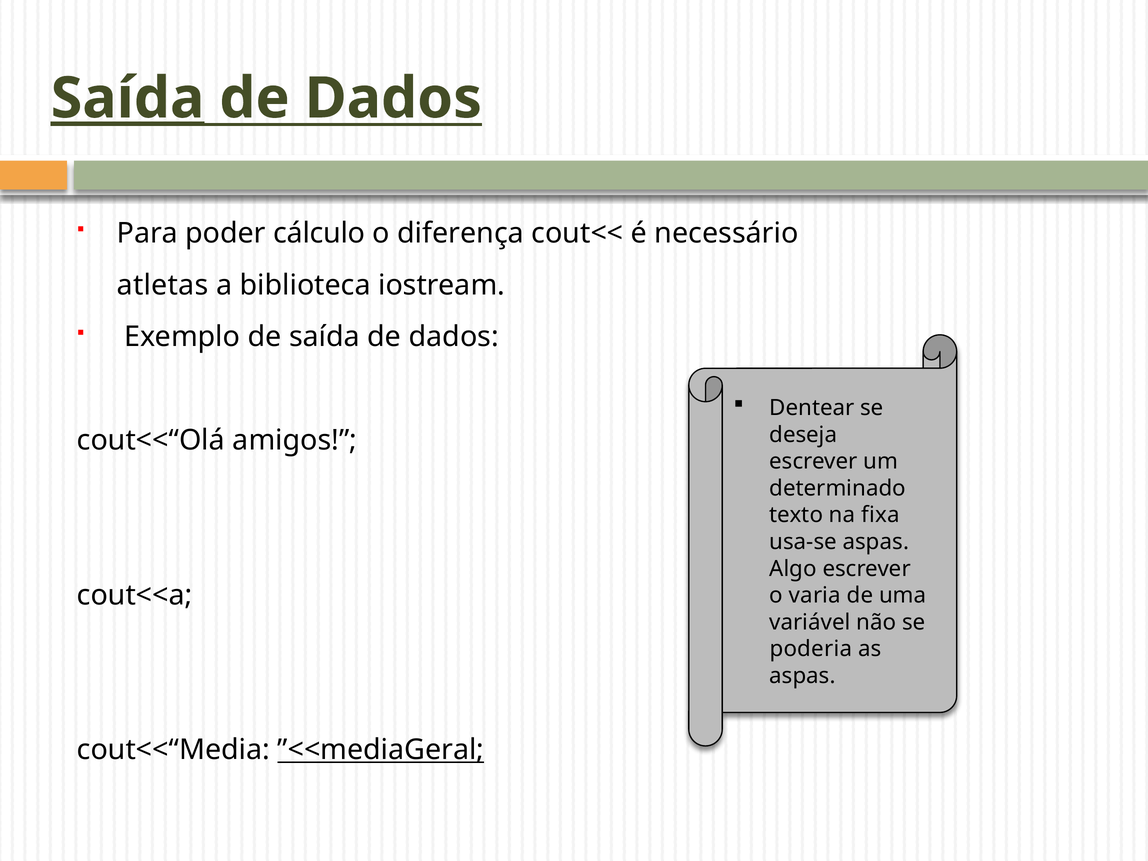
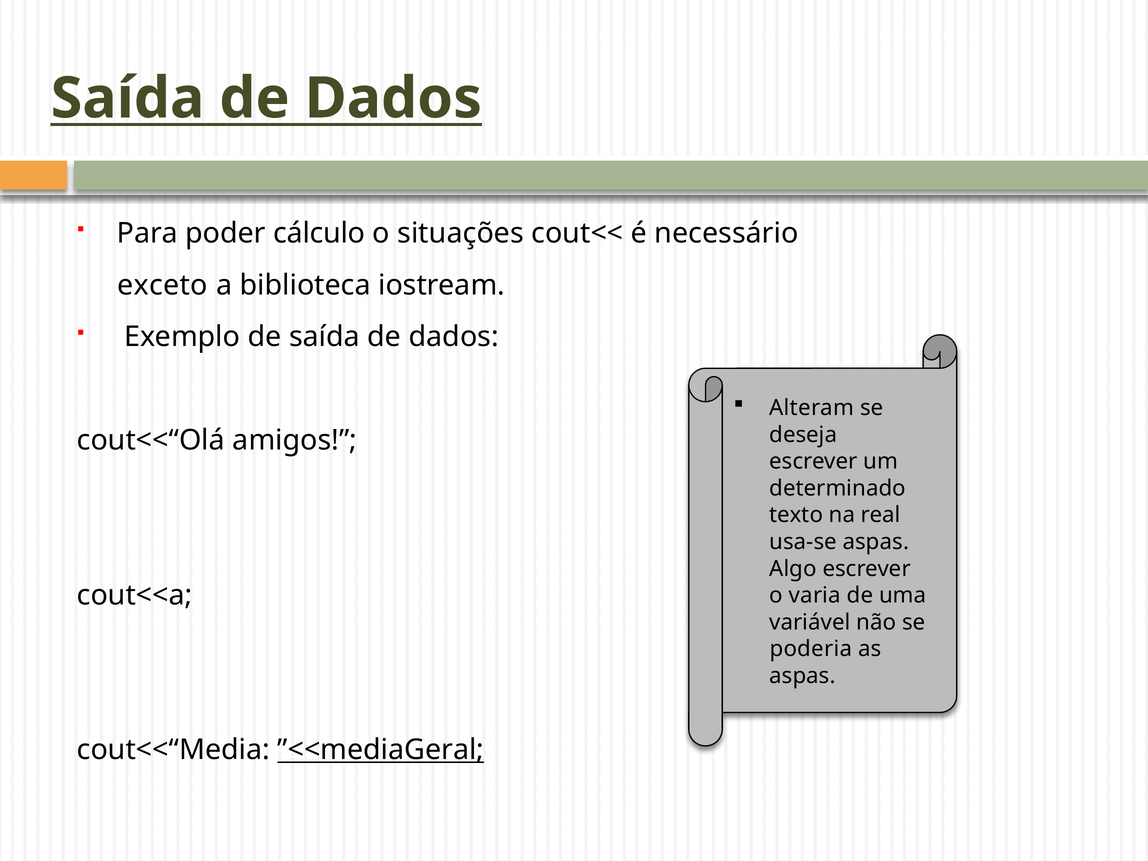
Saída at (128, 98) underline: present -> none
diferença: diferença -> situações
atletas: atletas -> exceto
Dentear: Dentear -> Alteram
fixa: fixa -> real
